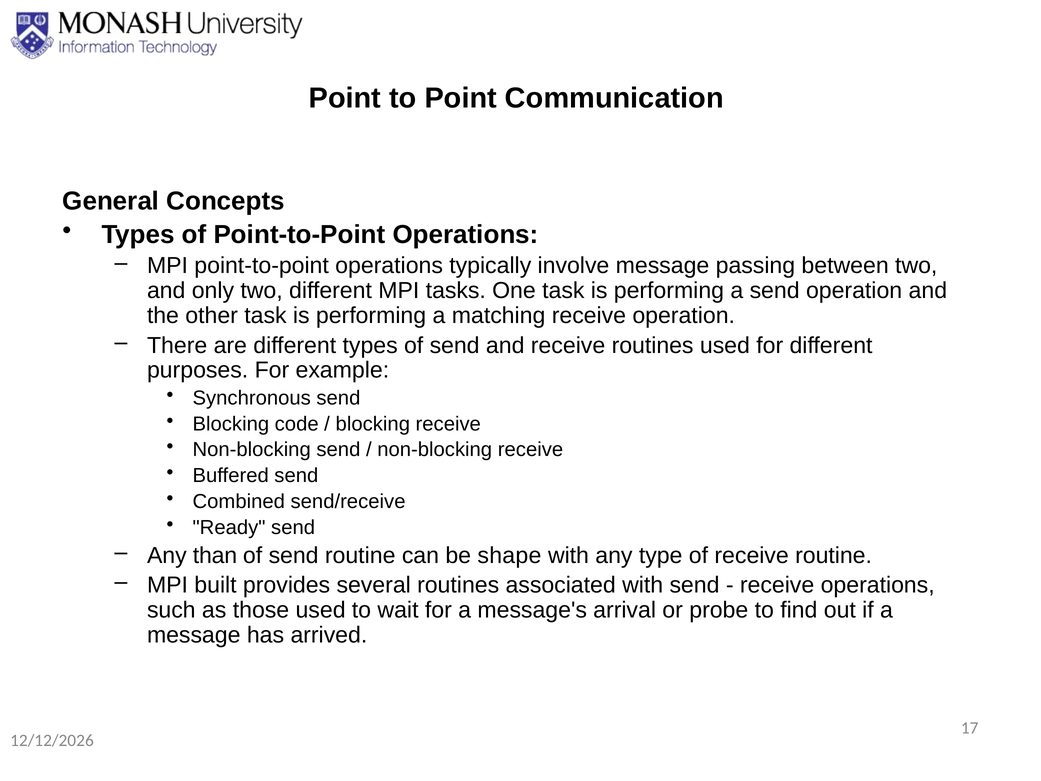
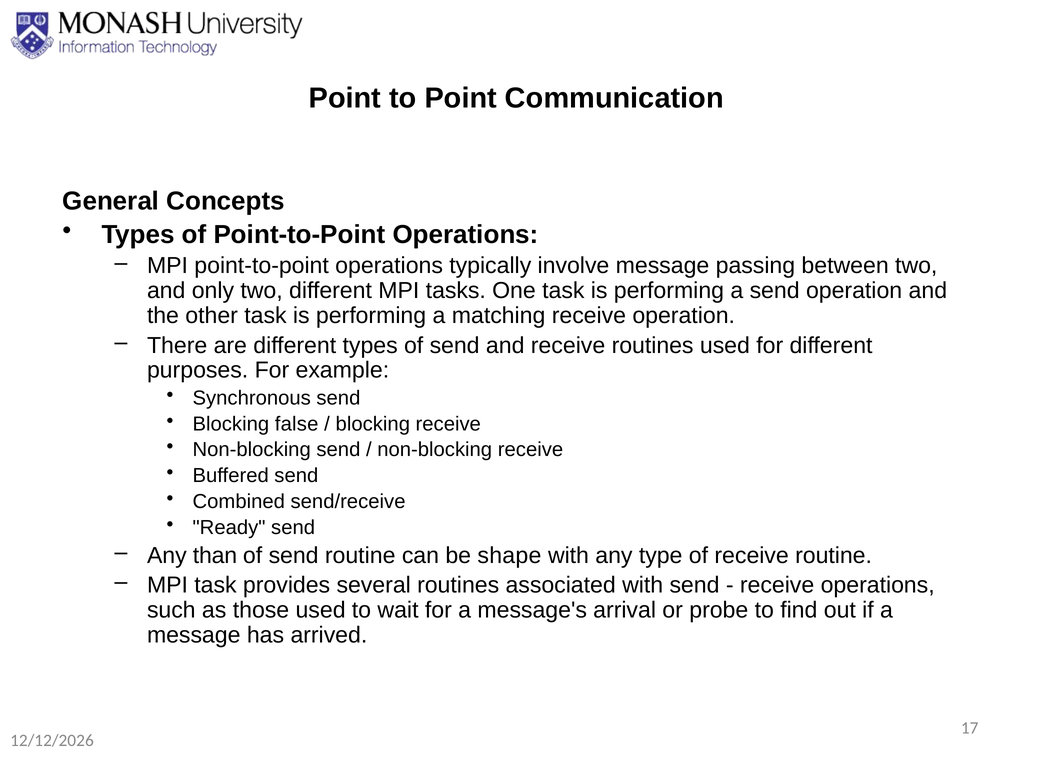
code: code -> false
MPI built: built -> task
